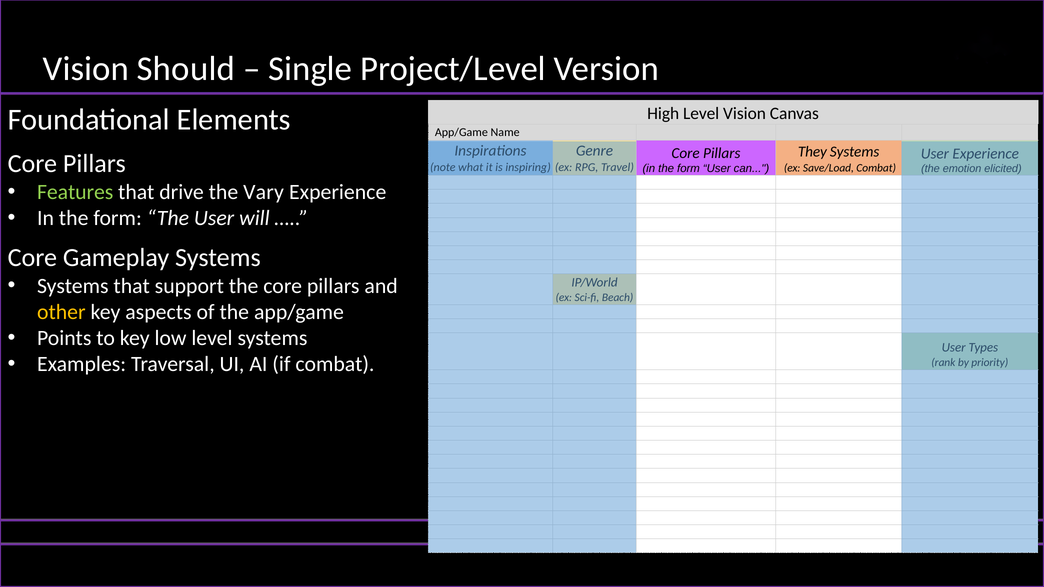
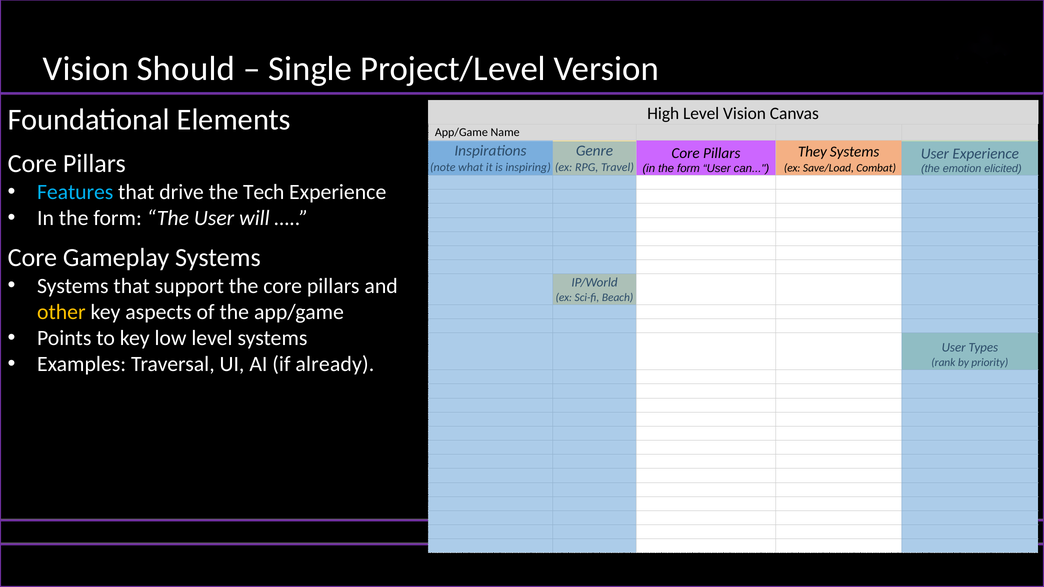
Features colour: light green -> light blue
Vary: Vary -> Tech
if combat: combat -> already
